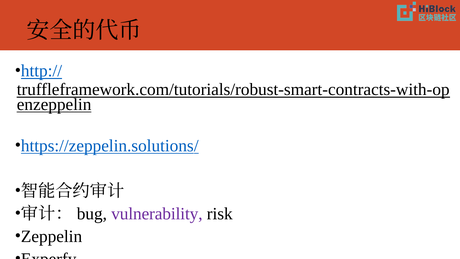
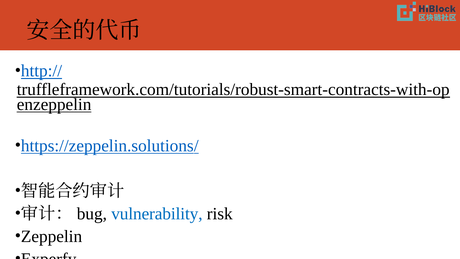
vulnerability colour: purple -> blue
